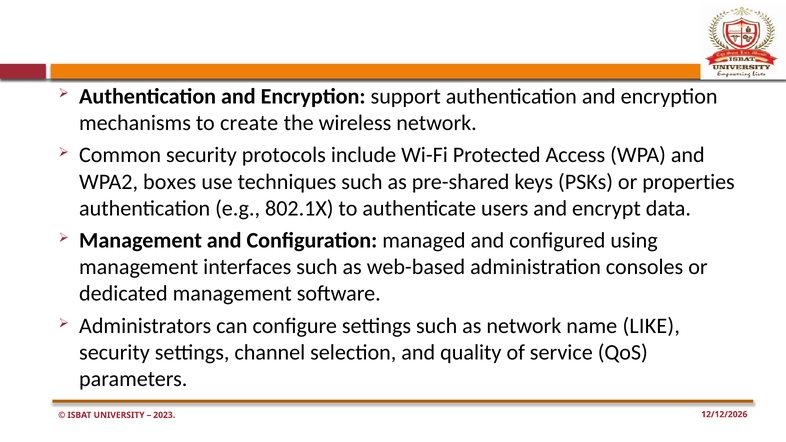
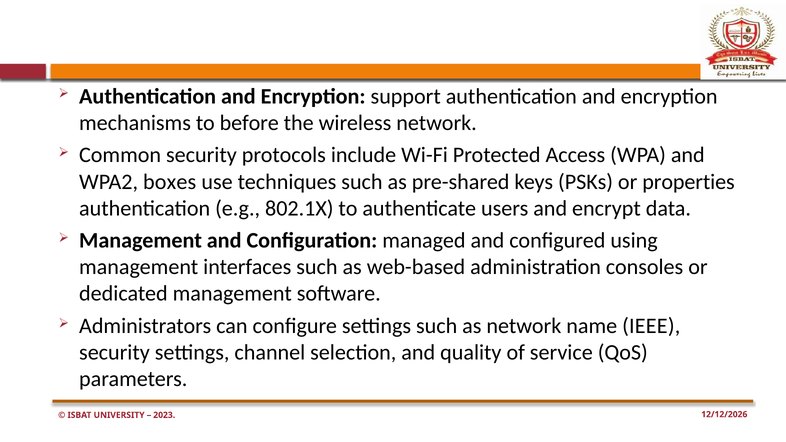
create: create -> before
LIKE: LIKE -> IEEE
